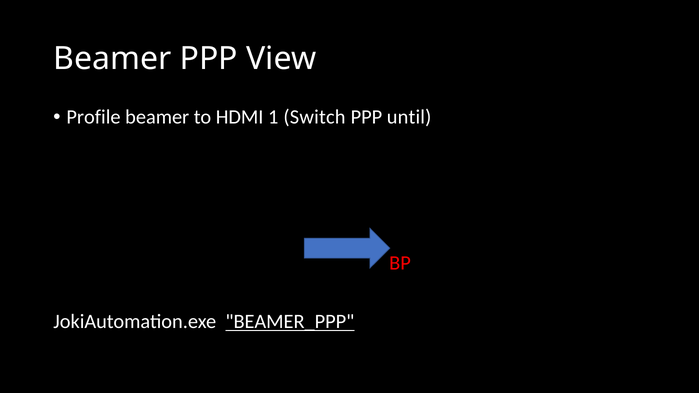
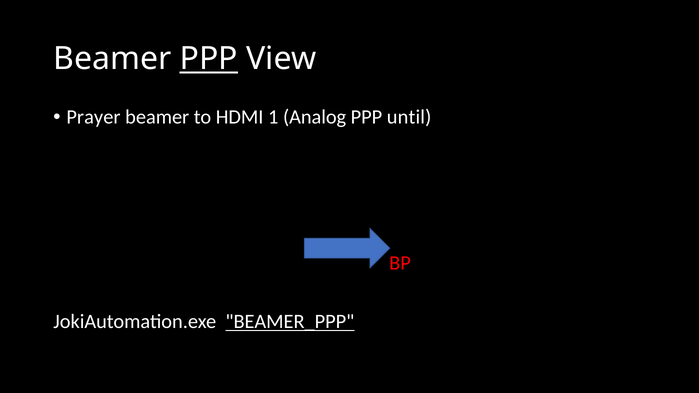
PPP at (209, 59) underline: none -> present
Profile: Profile -> Prayer
Switch: Switch -> Analog
